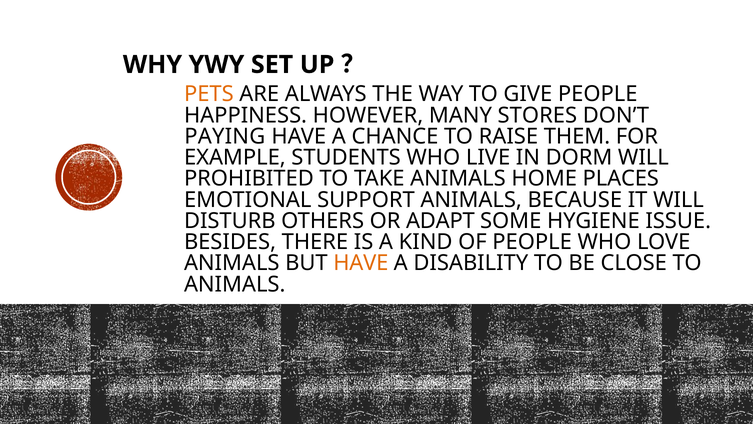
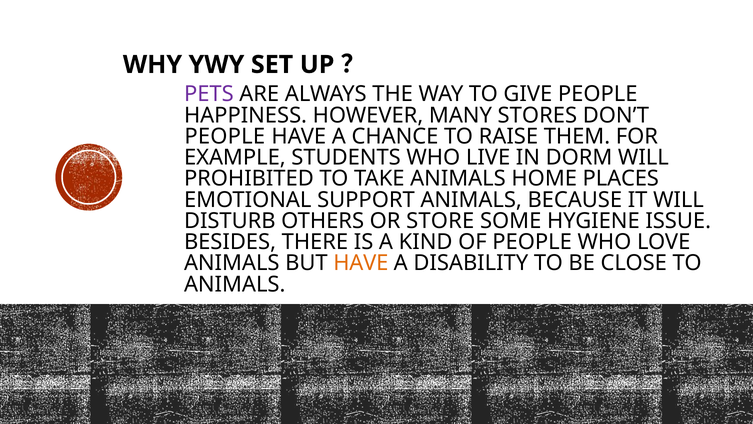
PETS colour: orange -> purple
PAYING at (225, 136): PAYING -> PEOPLE
ADAPT: ADAPT -> STORE
